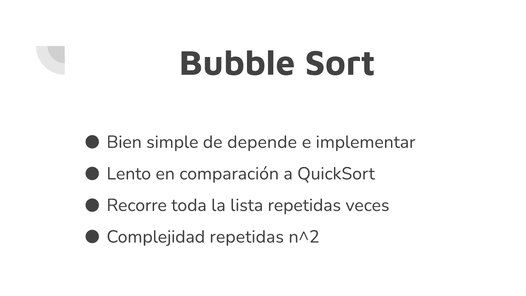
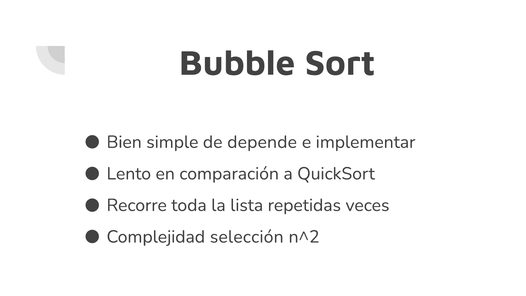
Complejidad repetidas: repetidas -> selección
